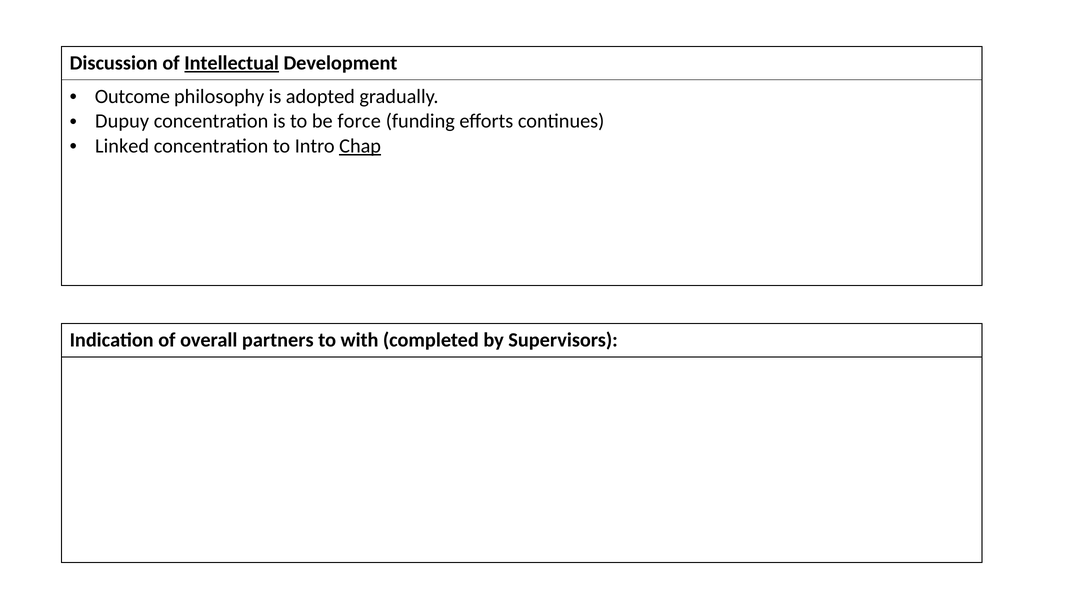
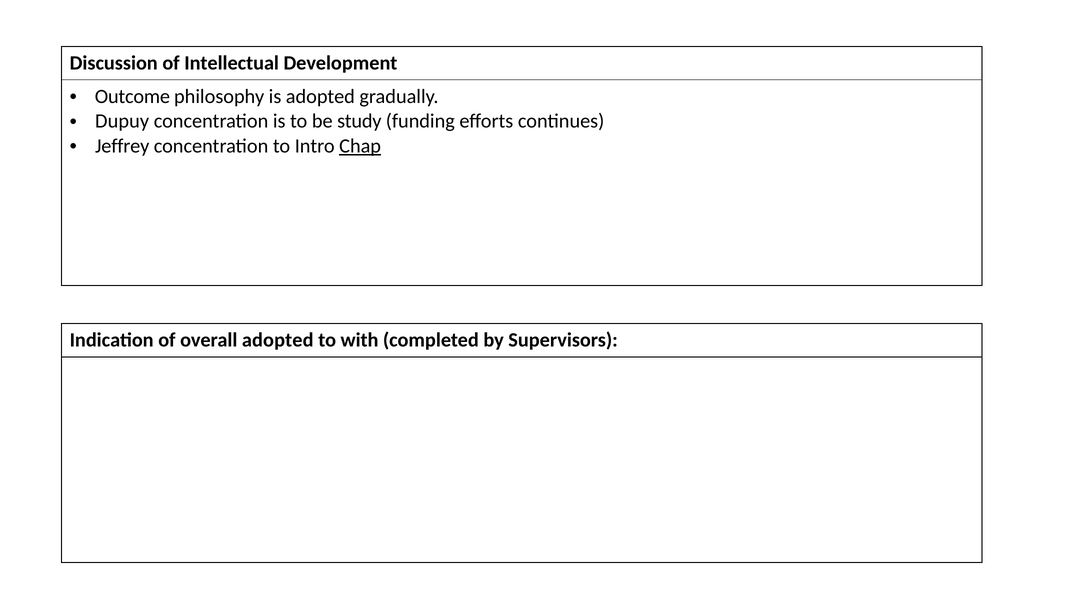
Intellectual underline: present -> none
force: force -> study
Linked: Linked -> Jeffrey
overall partners: partners -> adopted
